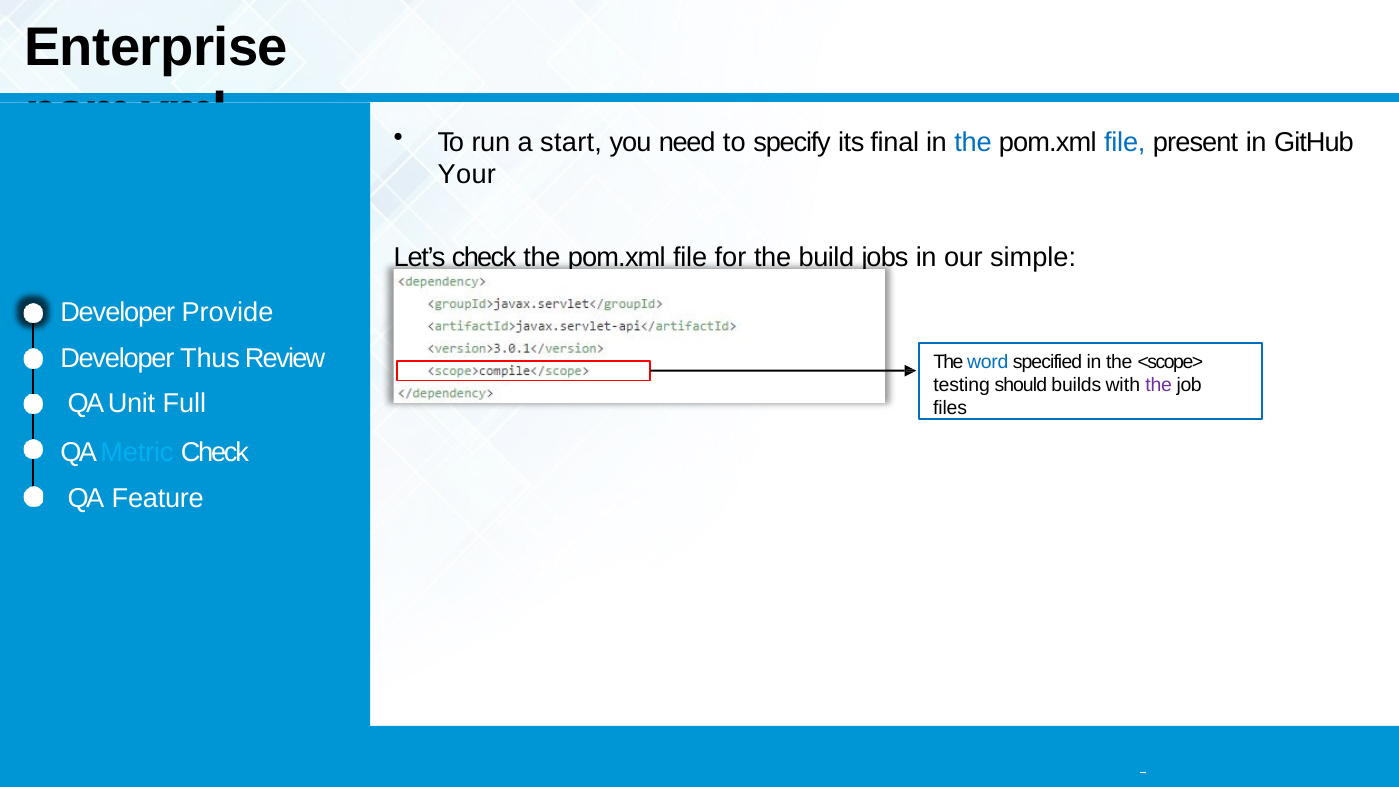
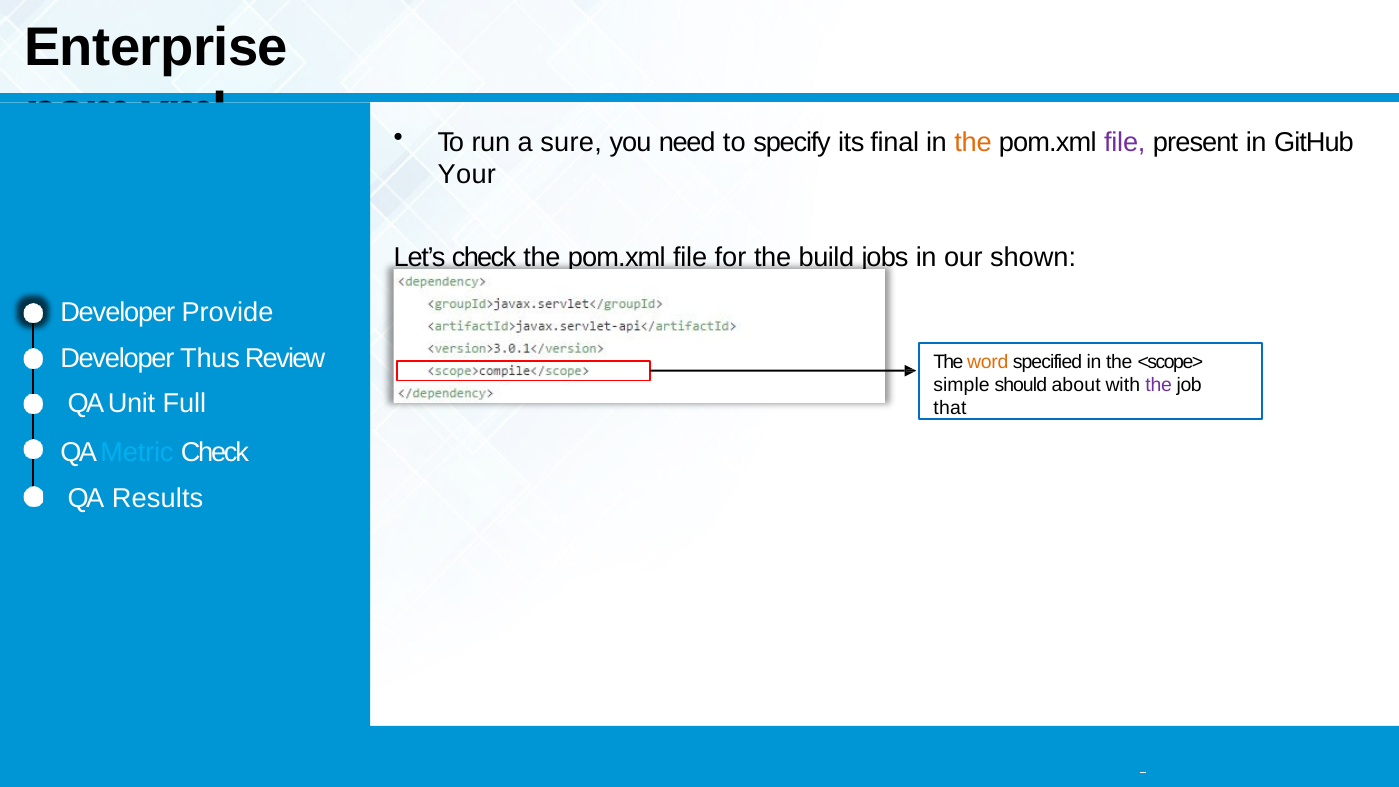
start: start -> sure
the at (973, 142) colour: blue -> orange
file at (1125, 142) colour: blue -> purple
simple: simple -> shown
word colour: blue -> orange
testing: testing -> simple
builds: builds -> about
files: files -> that
Feature: Feature -> Results
